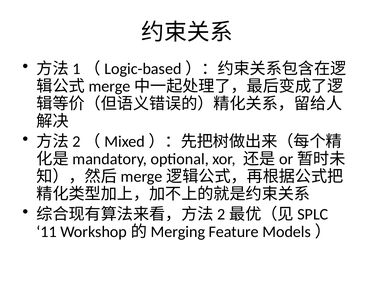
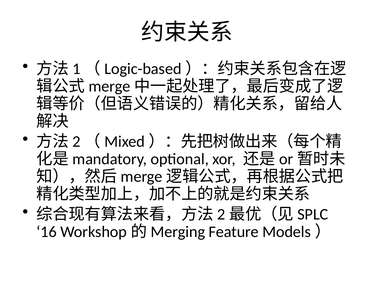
11: 11 -> 16
